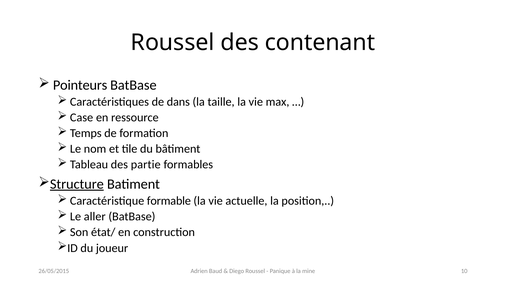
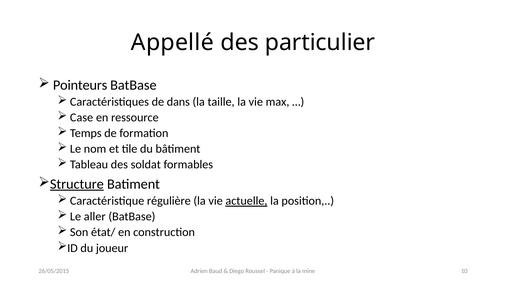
Roussel at (173, 43): Roussel -> Appellé
contenant: contenant -> particulier
partie: partie -> soldat
formable: formable -> régulière
actuelle underline: none -> present
